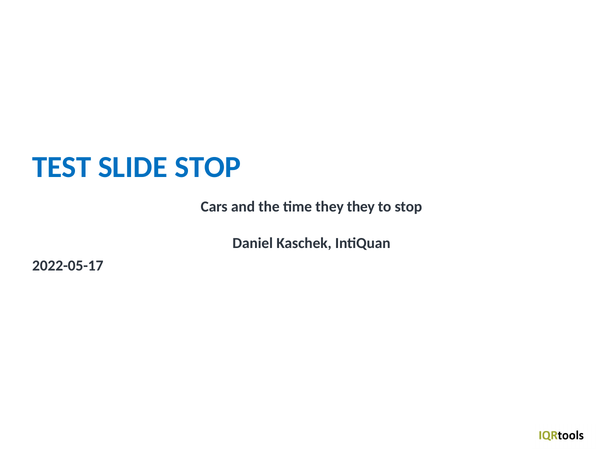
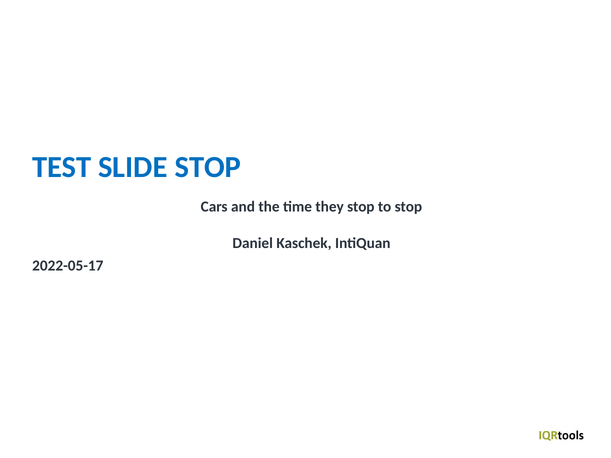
they they: they -> stop
